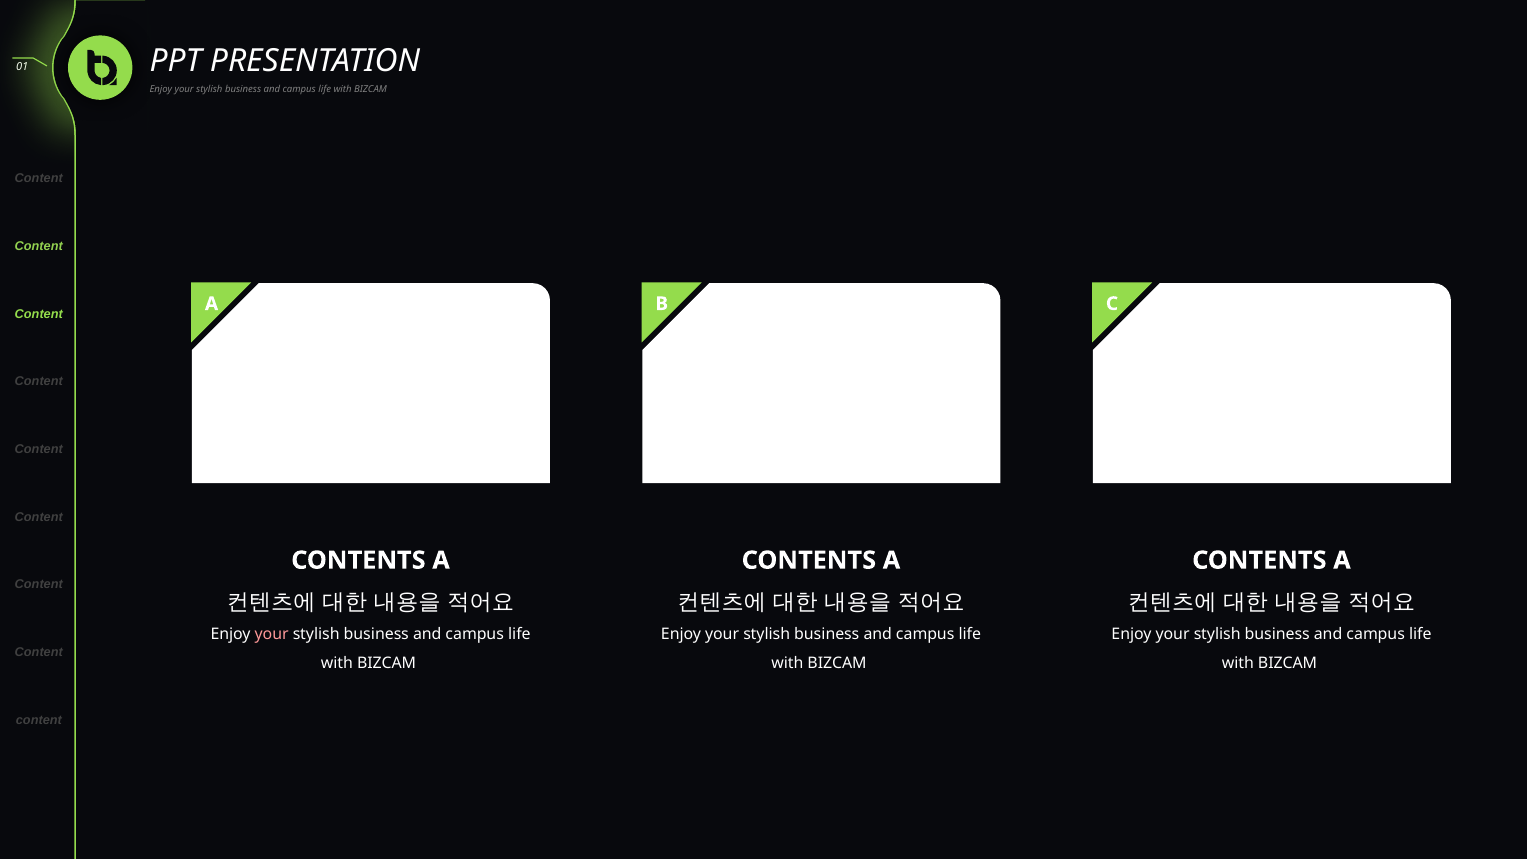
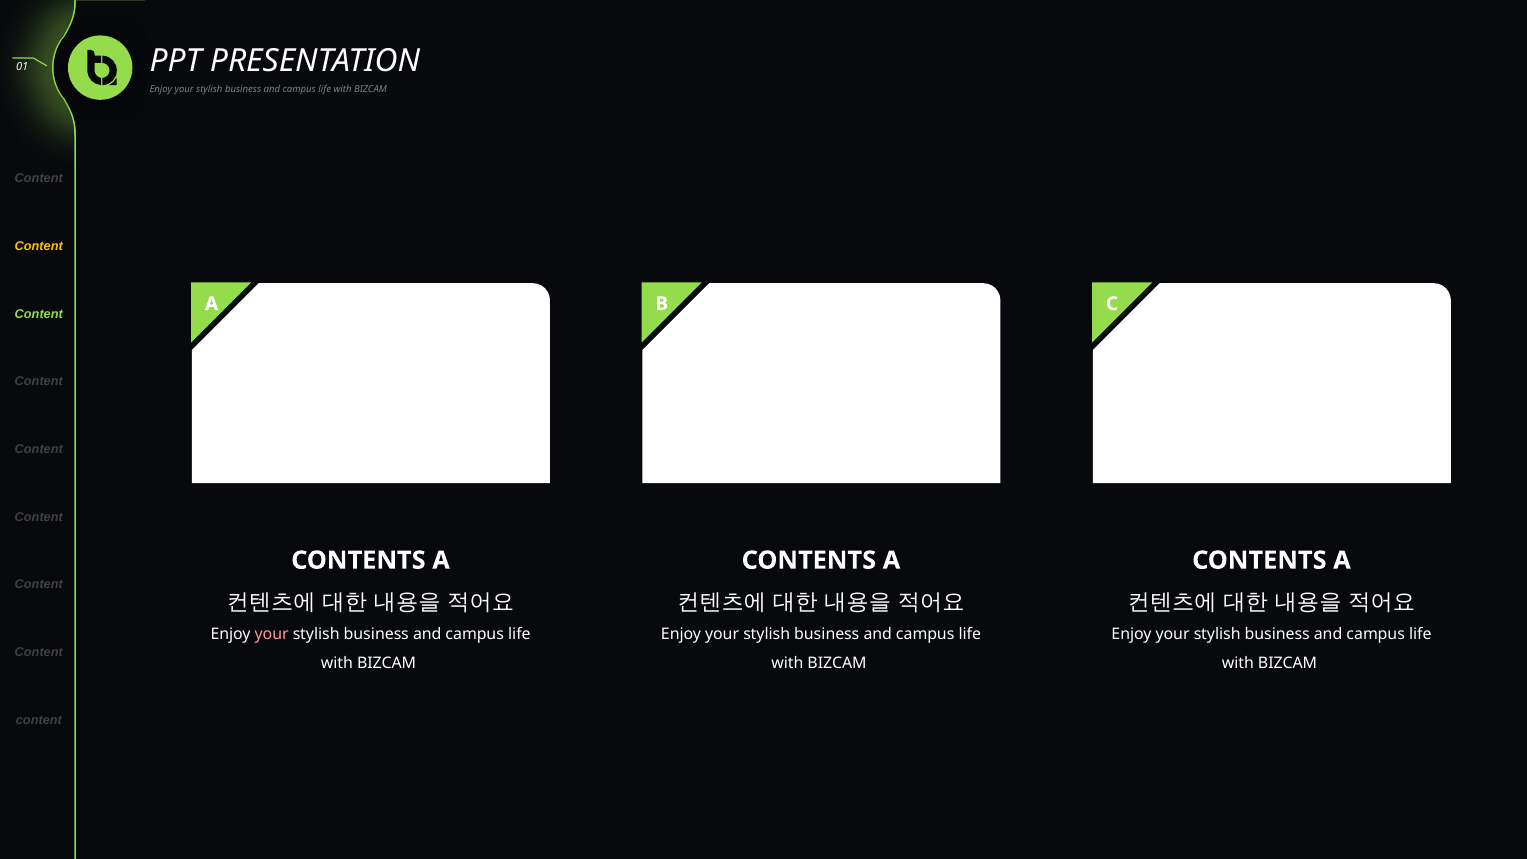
Content at (39, 246) colour: light green -> yellow
